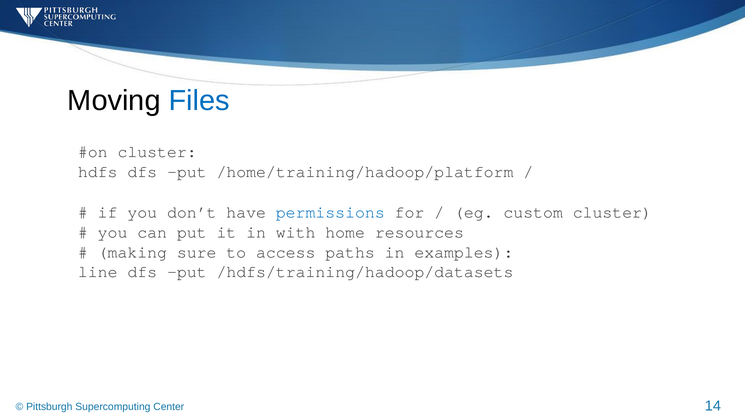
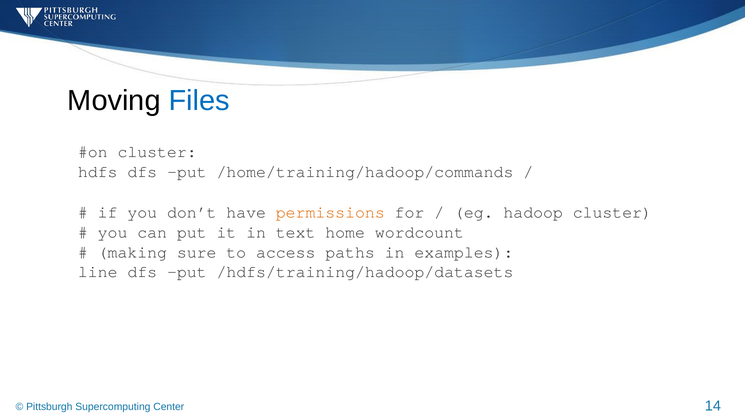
/home/training/hadoop/platform: /home/training/hadoop/platform -> /home/training/hadoop/commands
permissions colour: blue -> orange
custom: custom -> hadoop
with: with -> text
resources: resources -> wordcount
